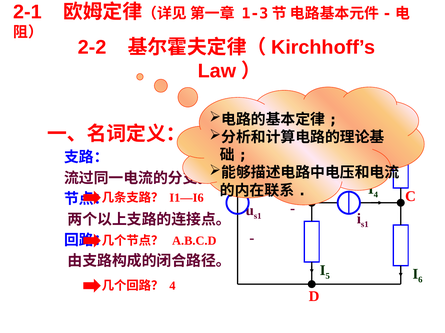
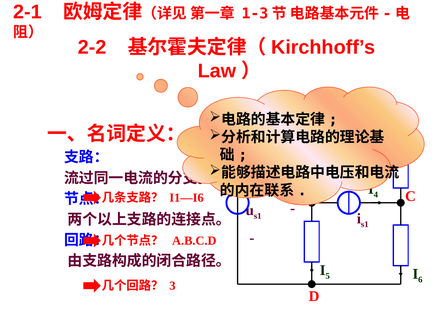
4 at (172, 286): 4 -> 3
